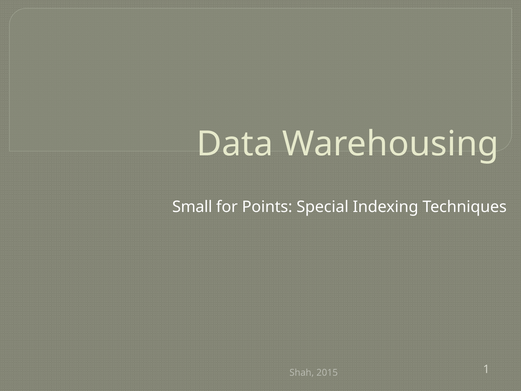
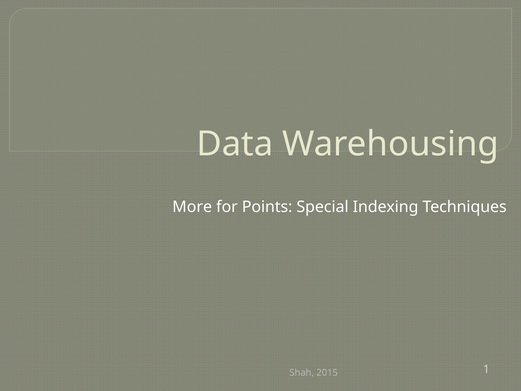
Small: Small -> More
